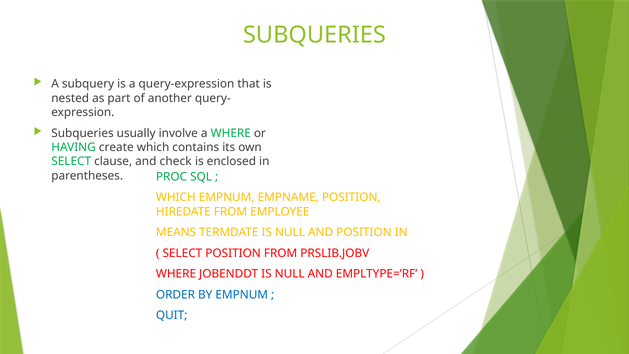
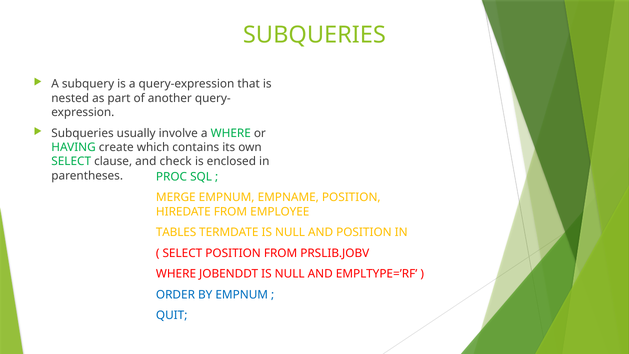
WHICH at (176, 197): WHICH -> MERGE
MEANS: MEANS -> TABLES
